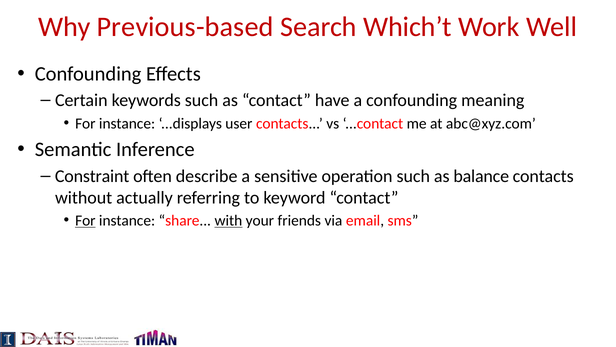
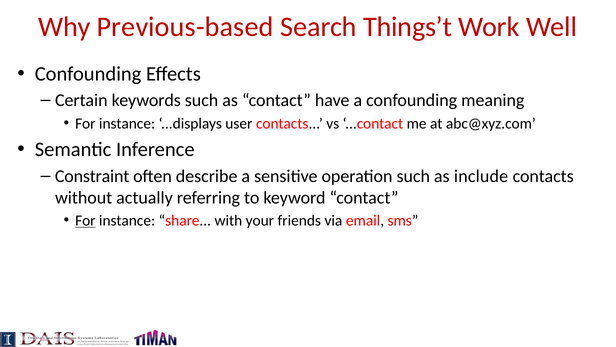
Which’t: Which’t -> Things’t
balance: balance -> include
with underline: present -> none
